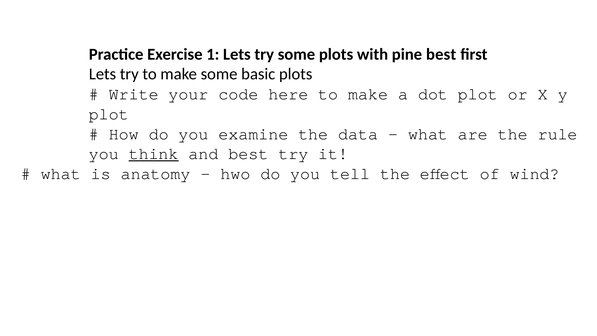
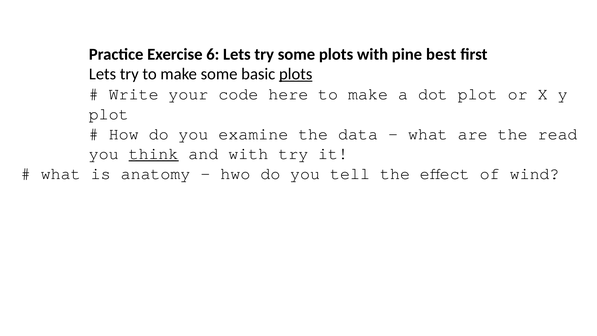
1: 1 -> 6
plots at (296, 74) underline: none -> present
rule: rule -> read
and best: best -> with
